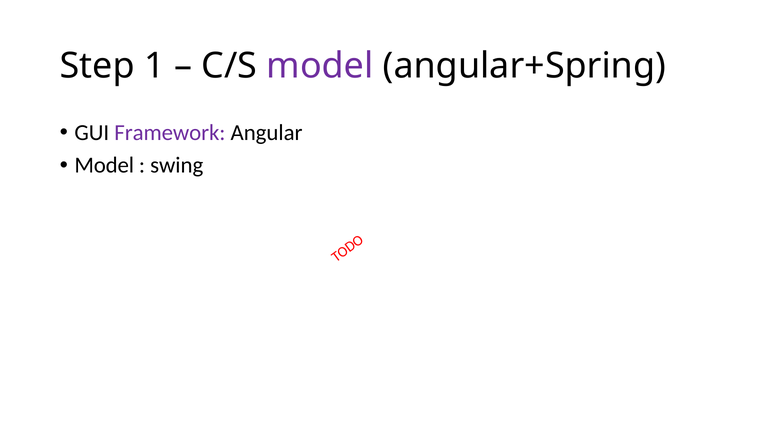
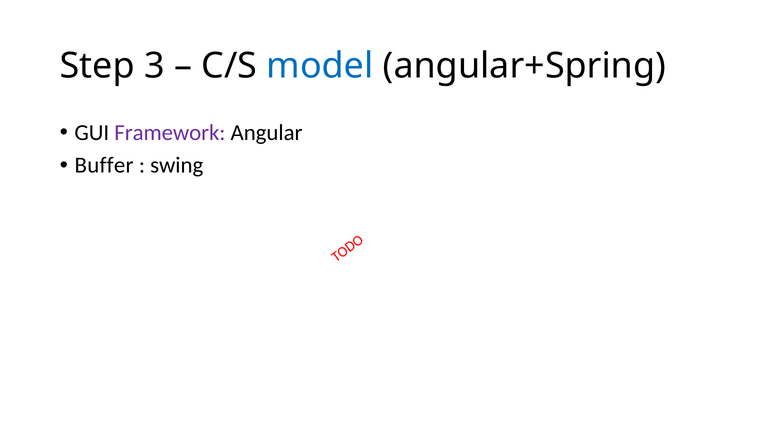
1: 1 -> 3
model at (320, 66) colour: purple -> blue
Model at (104, 165): Model -> Buffer
